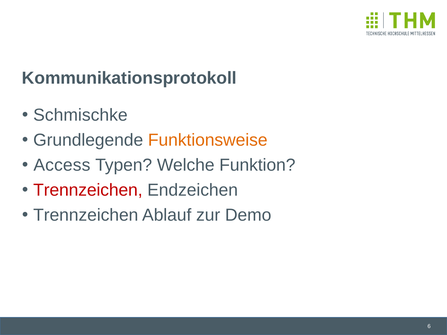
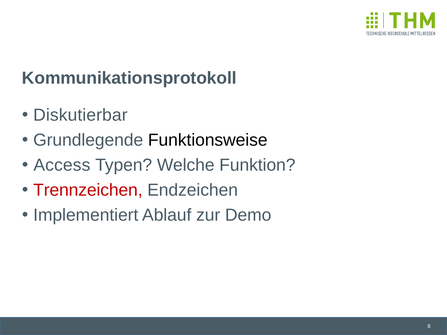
Schmischke: Schmischke -> Diskutierbar
Funktionsweise colour: orange -> black
Trennzeichen at (86, 215): Trennzeichen -> Implementiert
